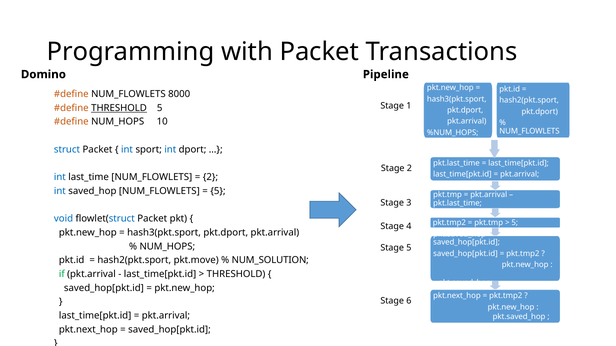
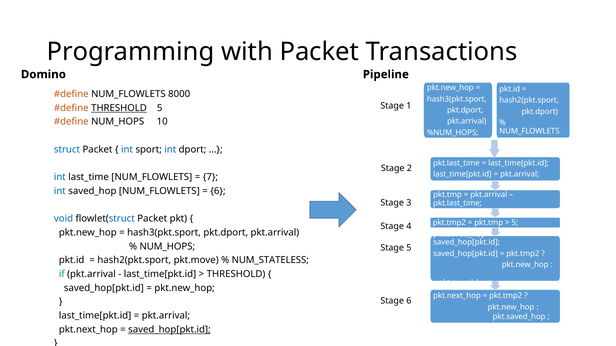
2 at (210, 177): 2 -> 7
5 at (218, 191): 5 -> 6
NUM_SOLUTION: NUM_SOLUTION -> NUM_STATELESS
saved_hop[pkt.id at (169, 330) underline: none -> present
